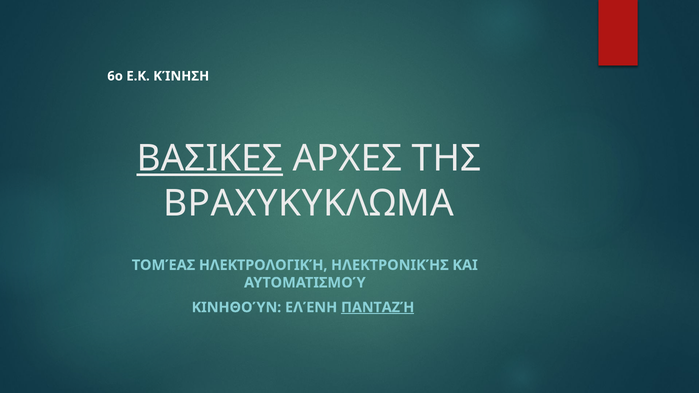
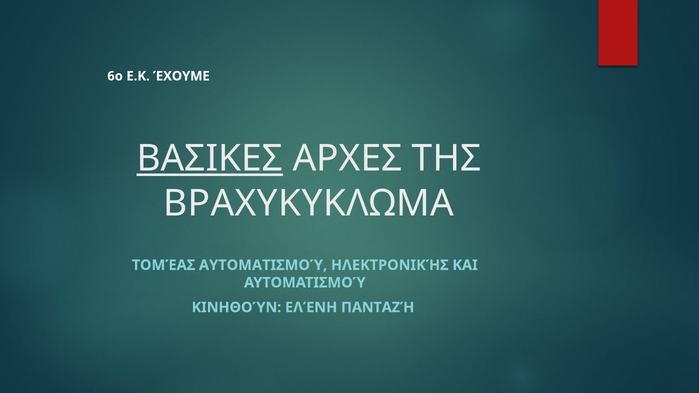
ΚΊΝΗΣΗ: ΚΊΝΗΣΗ -> ΈΧΟΥΜΕ
ΤΟΜΈΑΣ ΗΛΕΚΤΡΟΛΟΓΙΚΉ: ΗΛΕΚΤΡΟΛΟΓΙΚΉ -> ΑΥΤΟΜΑΤΙΣΜΟΎ
ΠΑΝΤΑΖΉ underline: present -> none
